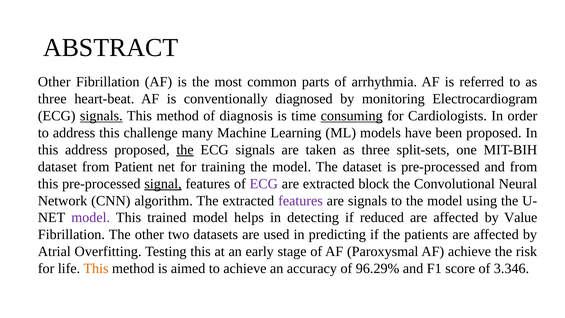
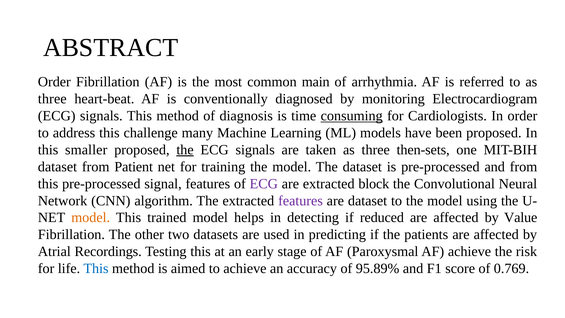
Other at (54, 82): Other -> Order
parts: parts -> main
signals at (101, 116) underline: present -> none
this address: address -> smaller
split-sets: split-sets -> then-sets
signal underline: present -> none
are signals: signals -> dataset
model at (91, 218) colour: purple -> orange
Overfitting: Overfitting -> Recordings
This at (96, 268) colour: orange -> blue
96.29%: 96.29% -> 95.89%
3.346: 3.346 -> 0.769
